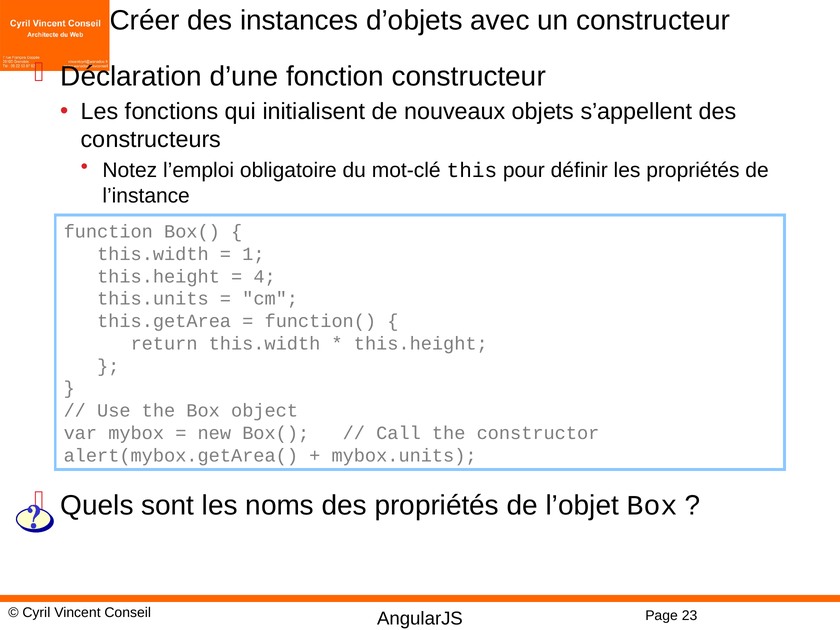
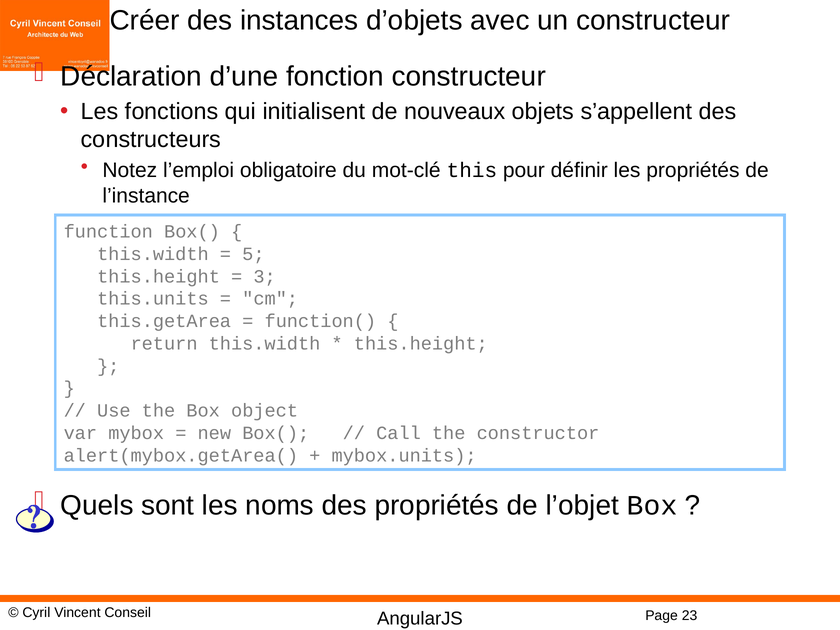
1: 1 -> 5
4: 4 -> 3
